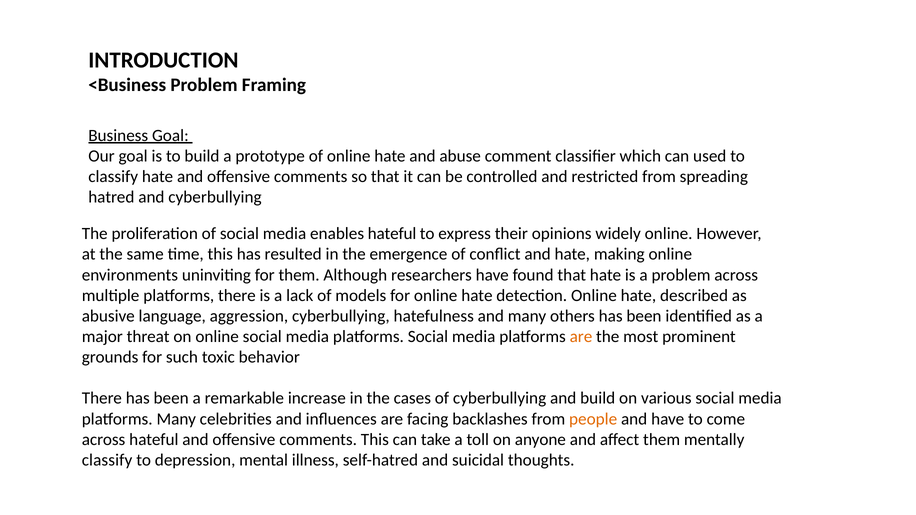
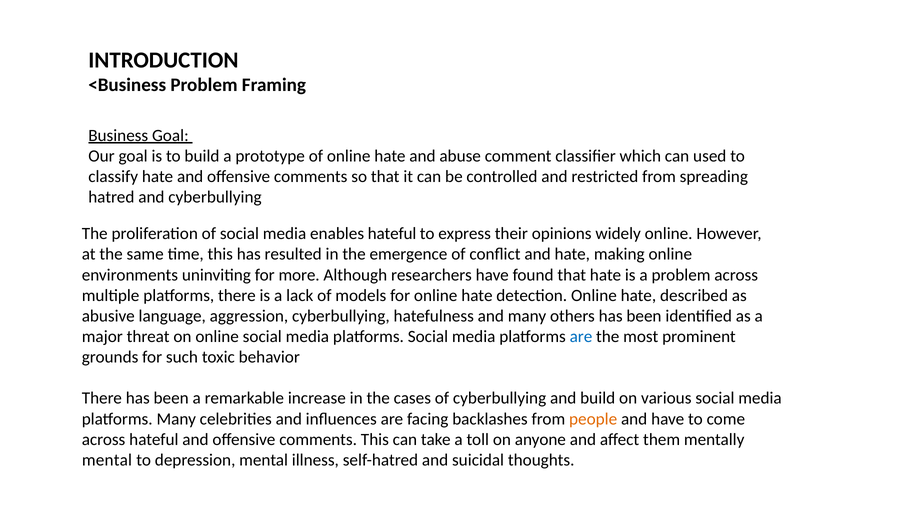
for them: them -> more
are at (581, 337) colour: orange -> blue
classify at (107, 460): classify -> mental
